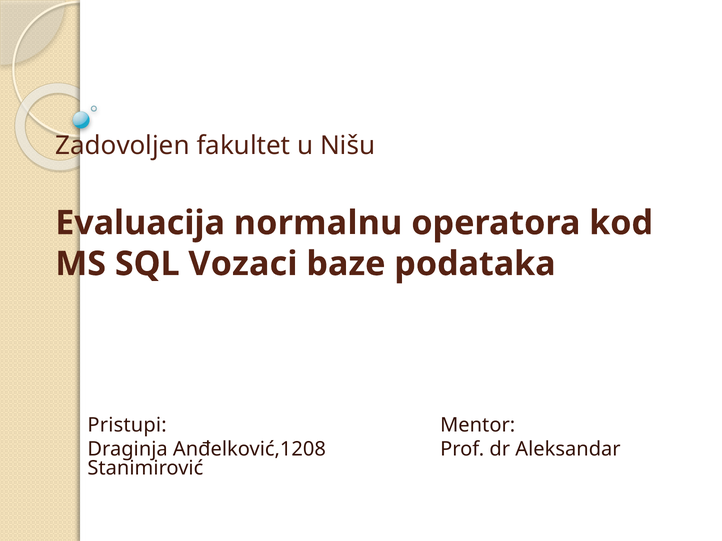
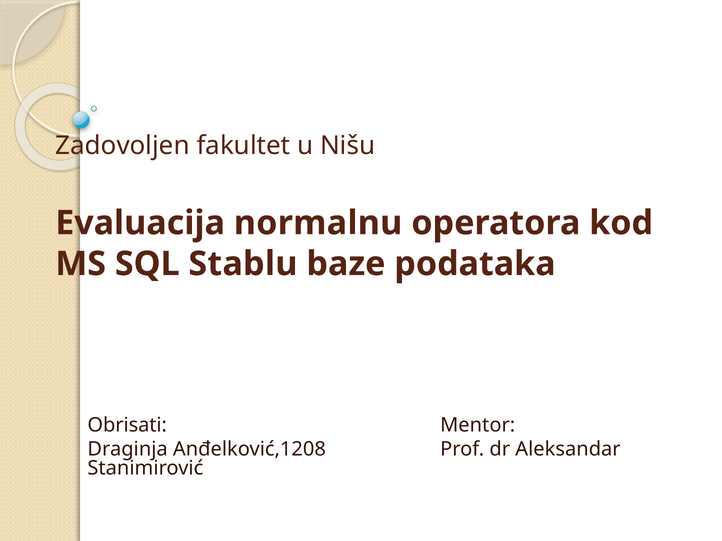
Vozaci: Vozaci -> Stablu
Pristupi: Pristupi -> Obrisati
